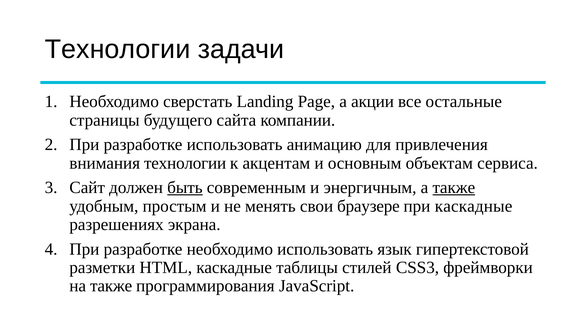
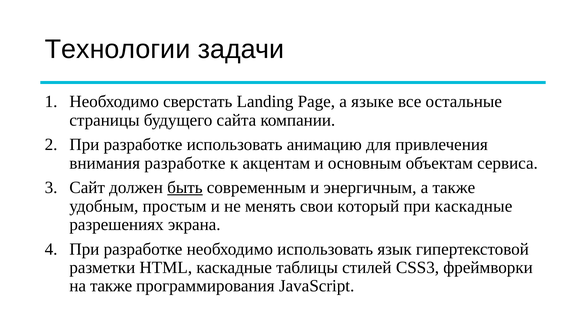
акции: акции -> языке
внимания технологии: технологии -> разработке
также at (454, 187) underline: present -> none
браузере: браузере -> который
